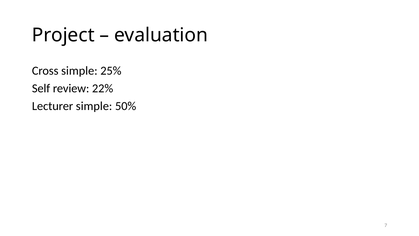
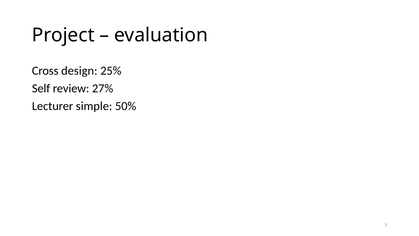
Cross simple: simple -> design
22%: 22% -> 27%
